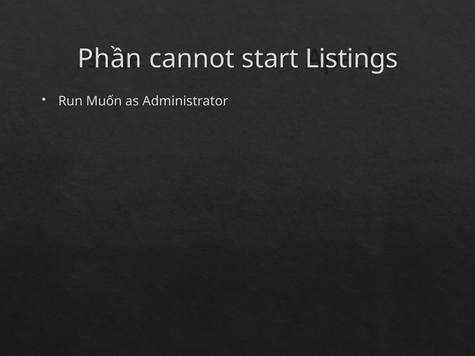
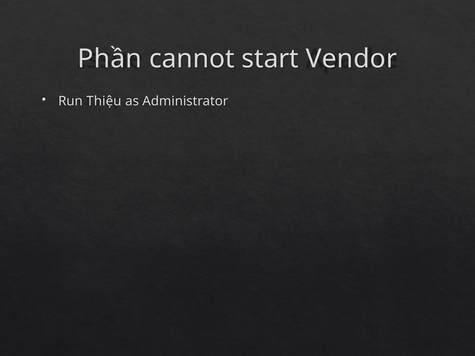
Listings: Listings -> Vendor
Muốn: Muốn -> Thiệu
